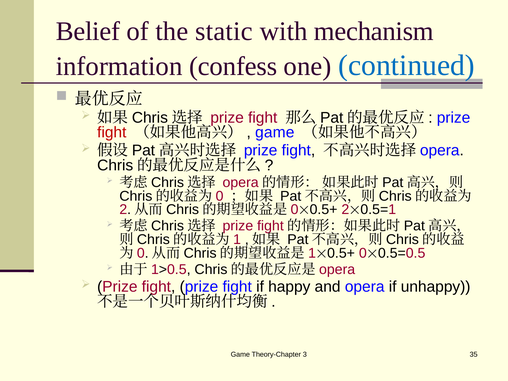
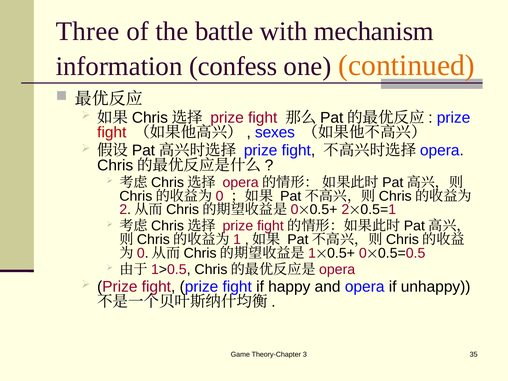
Belief: Belief -> Three
static: static -> battle
continued colour: blue -> orange
game at (275, 132): game -> sexes
